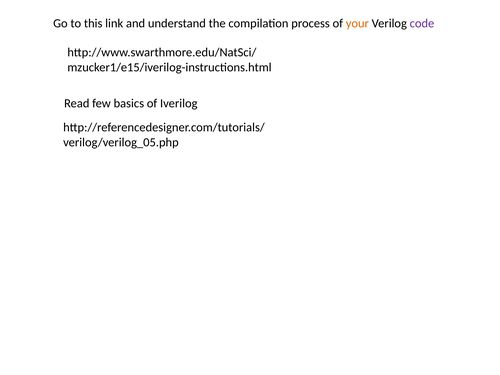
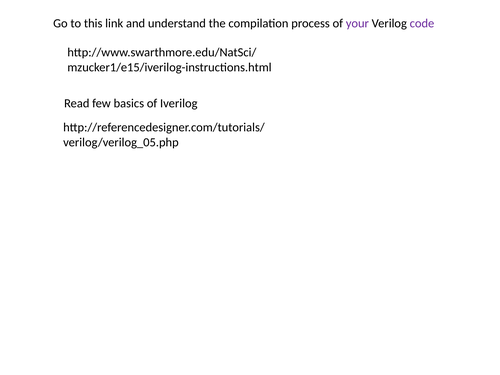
your colour: orange -> purple
